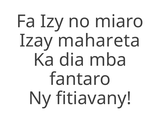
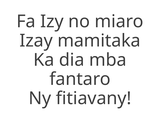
mahareta: mahareta -> mamitaka
